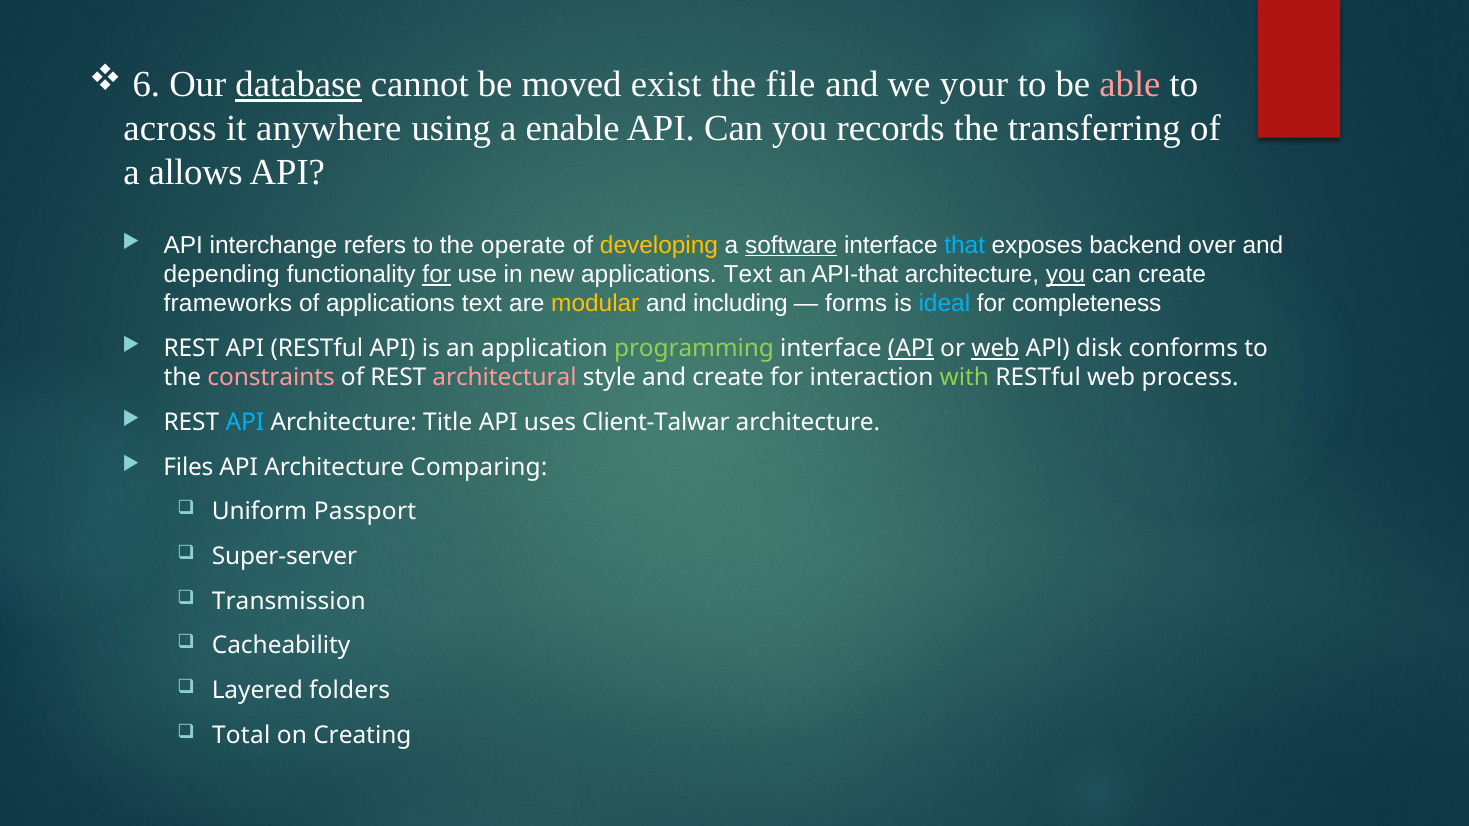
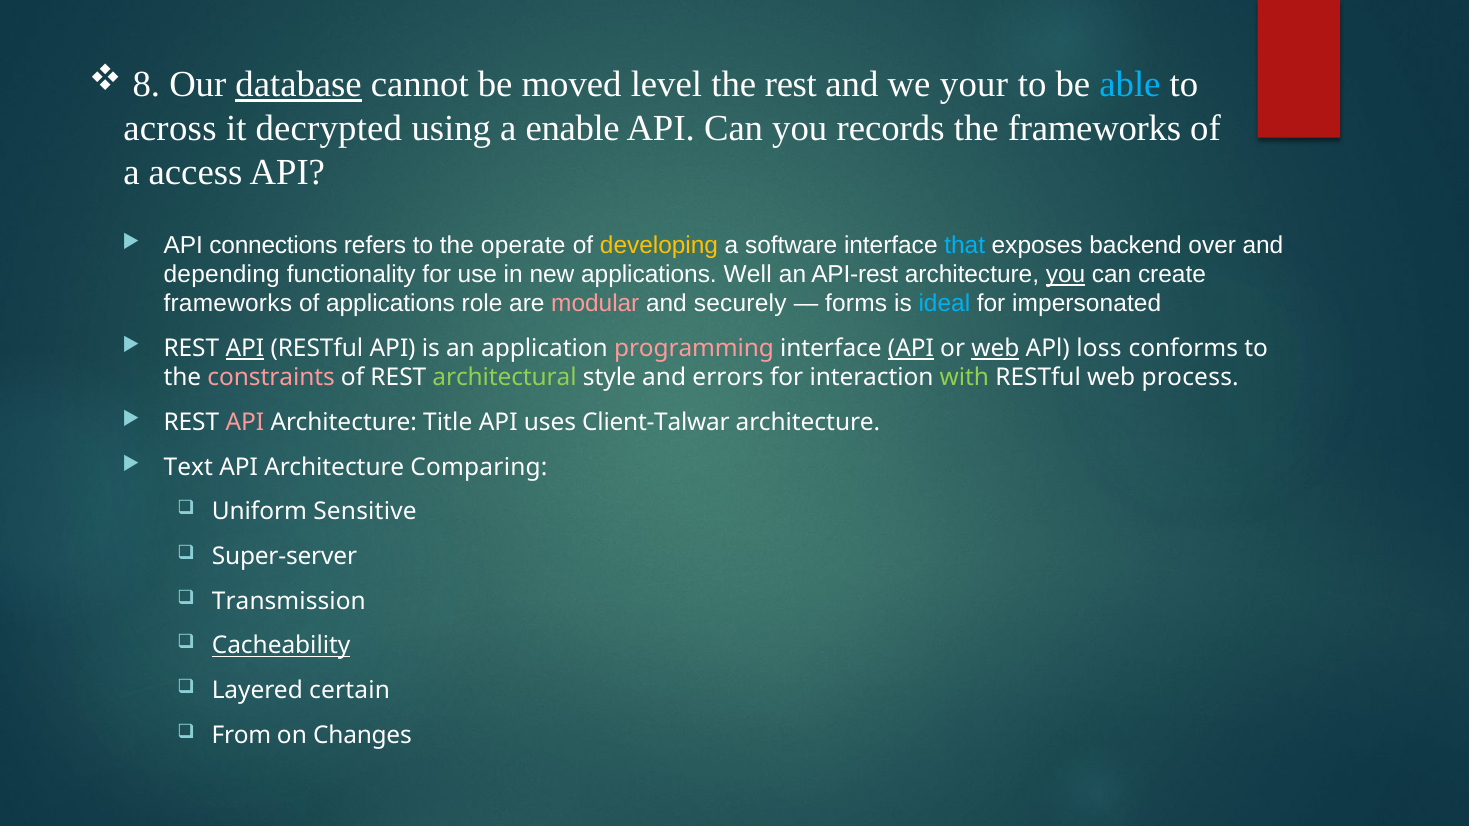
6: 6 -> 8
exist: exist -> level
the file: file -> rest
able colour: pink -> light blue
anywhere: anywhere -> decrypted
the transferring: transferring -> frameworks
allows: allows -> access
interchange: interchange -> connections
software underline: present -> none
for at (437, 275) underline: present -> none
new applications Text: Text -> Well
API-that: API-that -> API-rest
of applications text: text -> role
modular colour: yellow -> pink
including: including -> securely
completeness: completeness -> impersonated
API at (245, 349) underline: none -> present
programming colour: light green -> pink
disk: disk -> loss
architectural colour: pink -> light green
and create: create -> errors
API at (245, 423) colour: light blue -> pink
Files: Files -> Text
Passport: Passport -> Sensitive
Cacheability underline: none -> present
folders: folders -> certain
Total: Total -> From
Creating: Creating -> Changes
